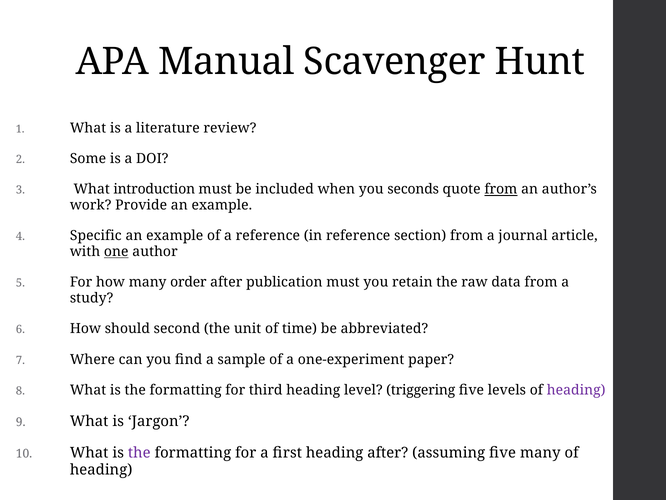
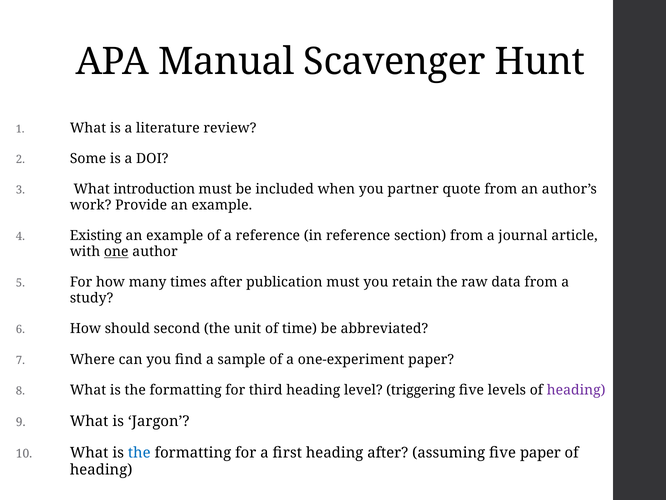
seconds: seconds -> partner
from at (501, 189) underline: present -> none
Specific: Specific -> Existing
order: order -> times
the at (139, 453) colour: purple -> blue
five many: many -> paper
